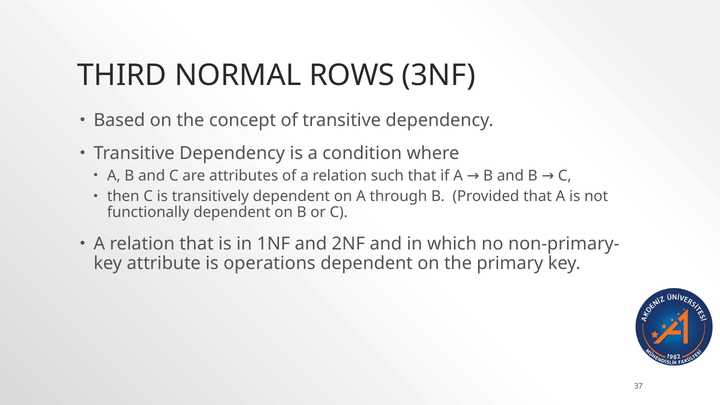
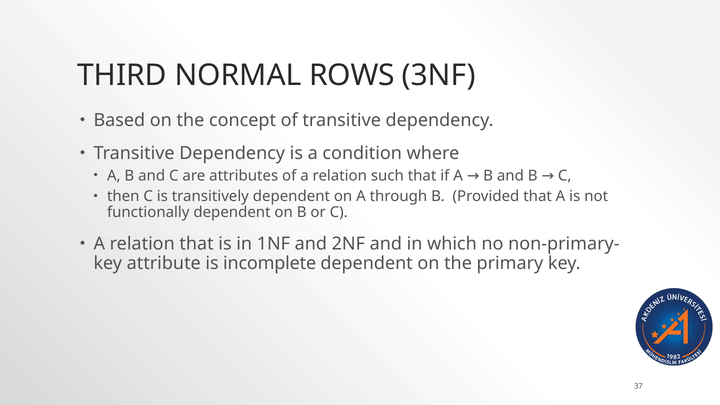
operations: operations -> incomplete
